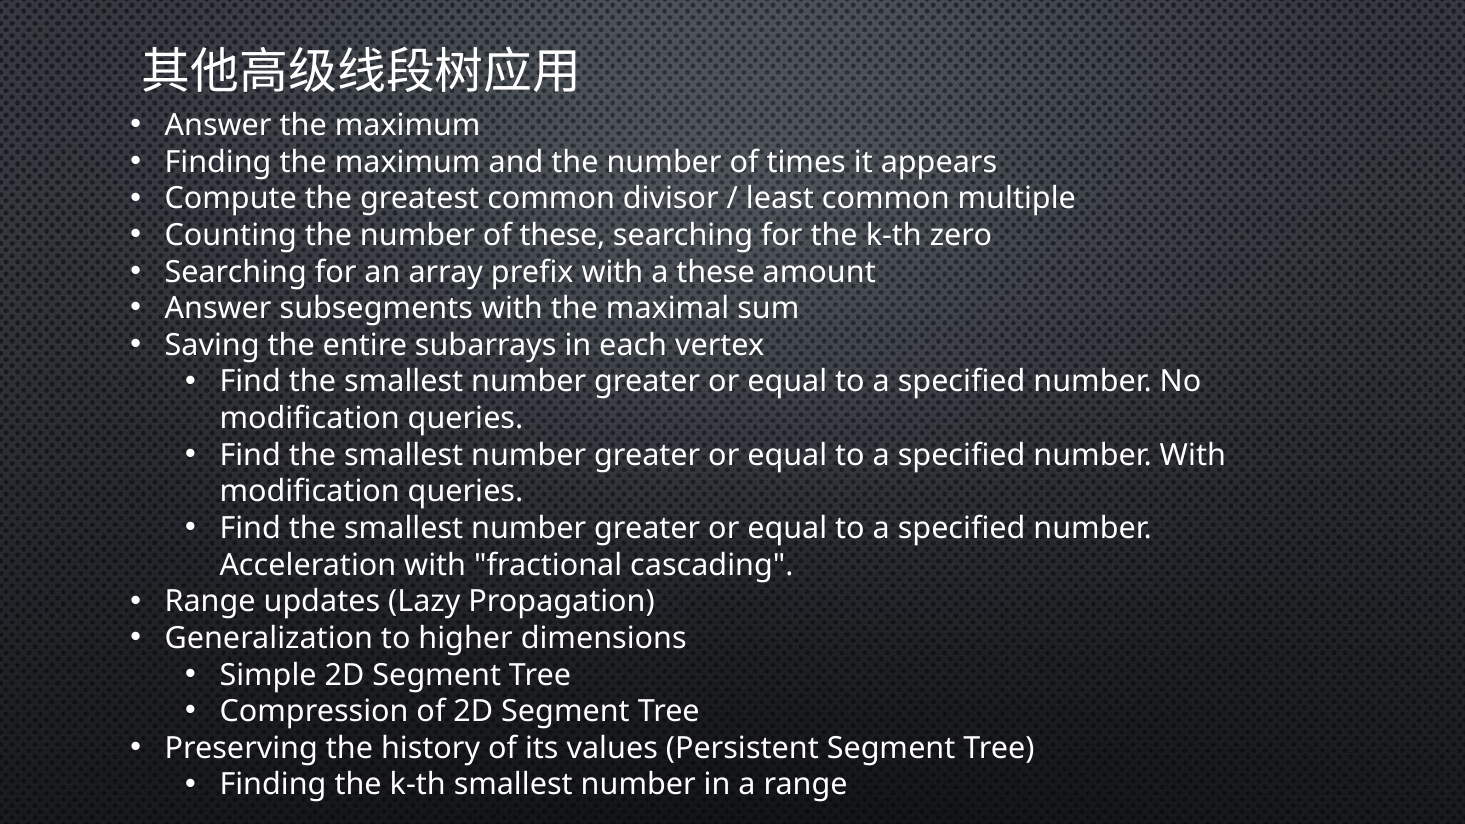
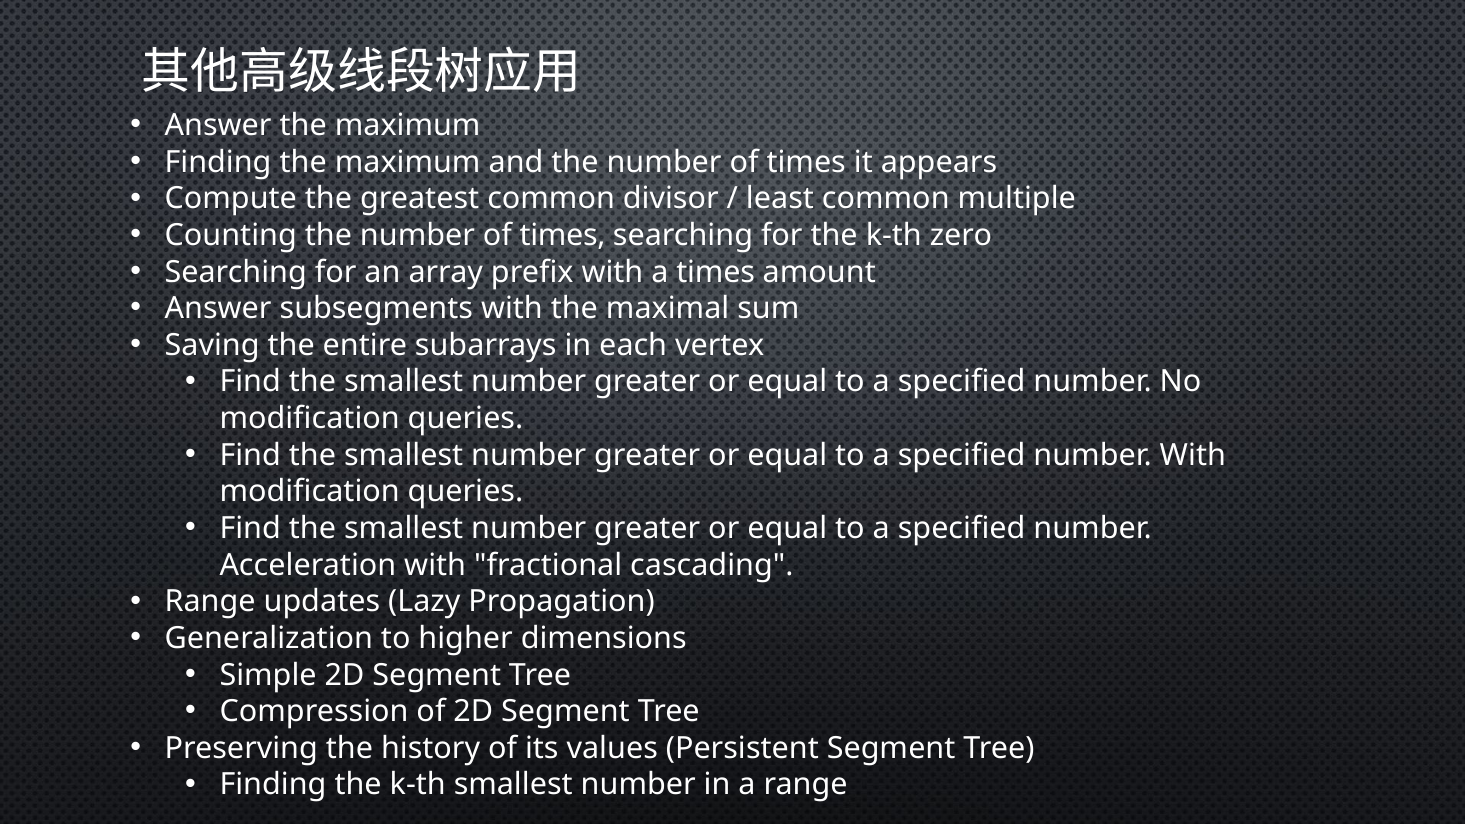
these at (563, 235): these -> times
a these: these -> times
